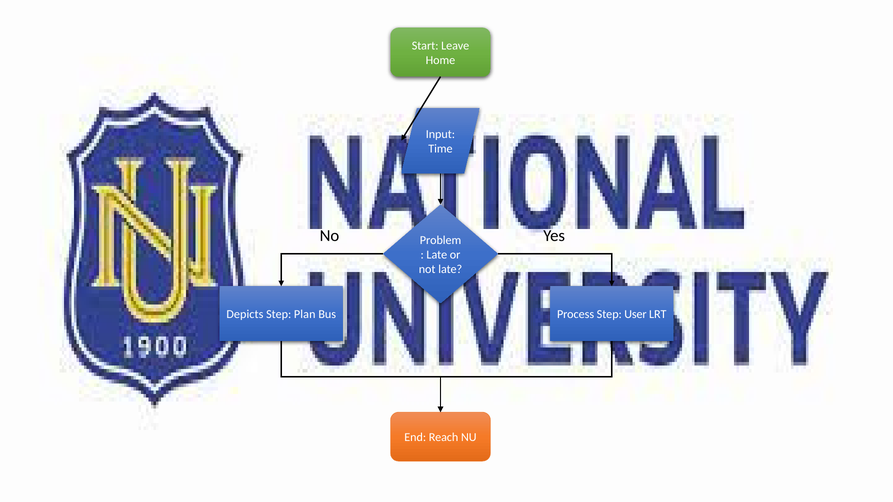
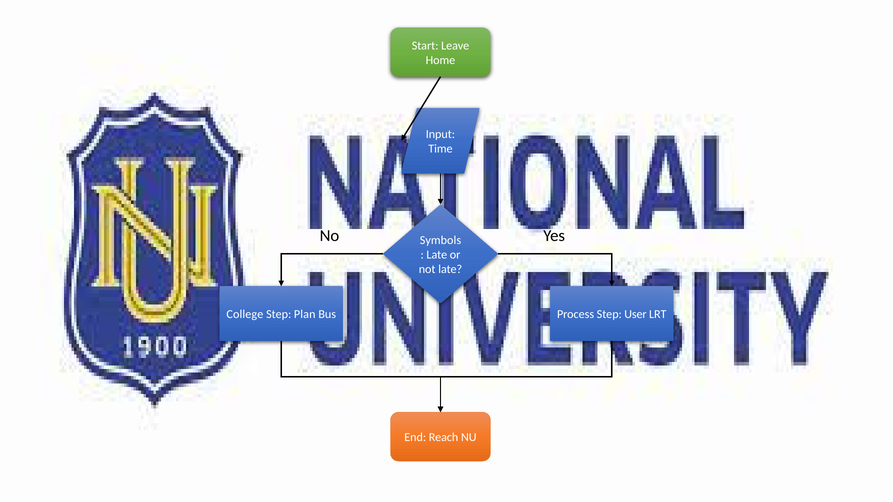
Problem: Problem -> Symbols
Depicts: Depicts -> College
